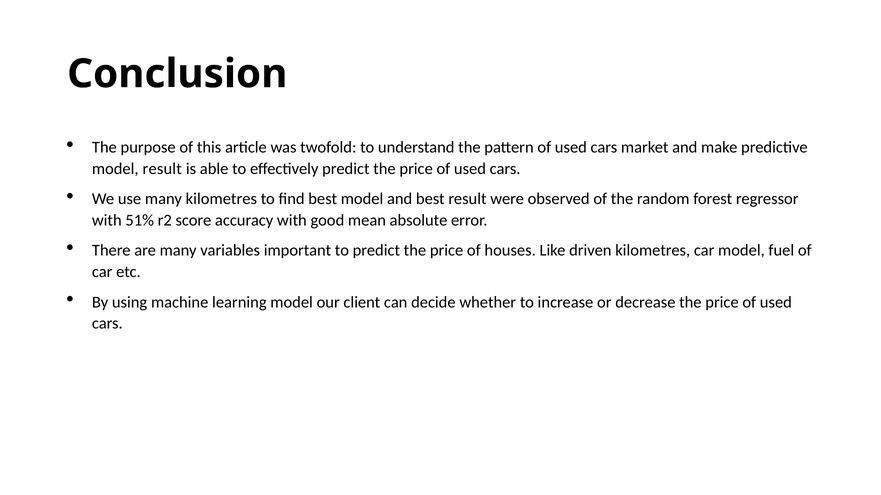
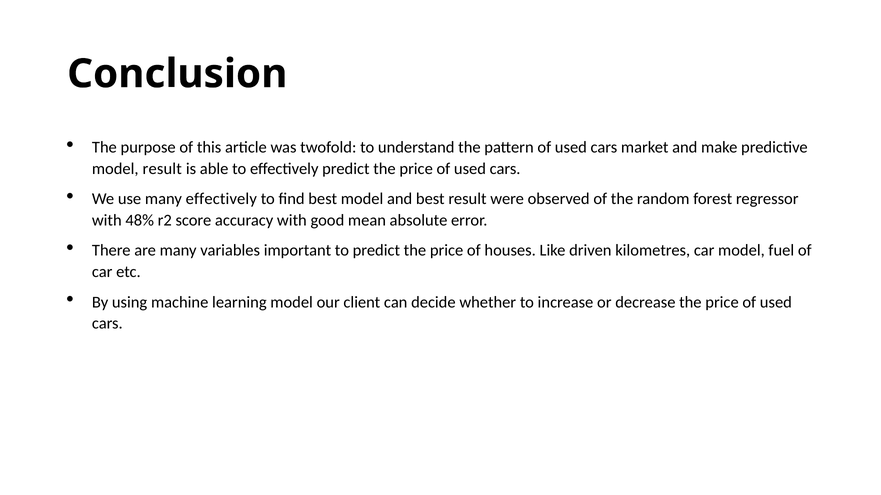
many kilometres: kilometres -> effectively
51%: 51% -> 48%
